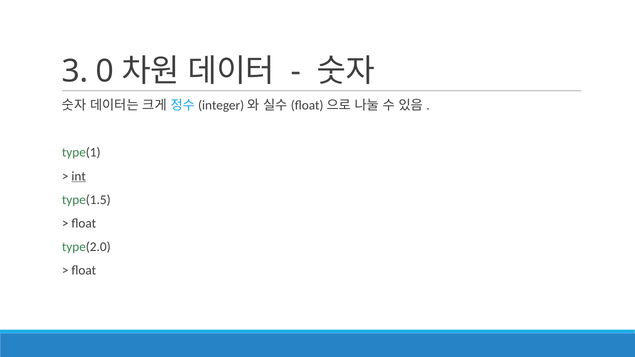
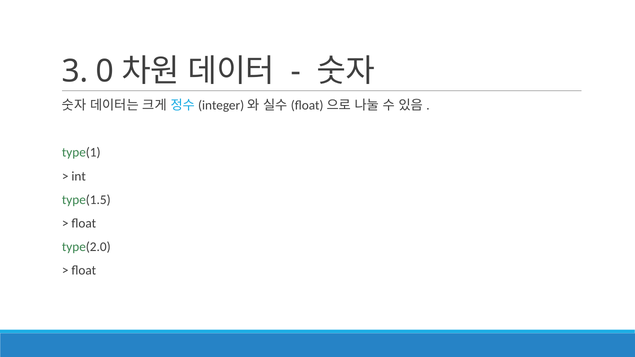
int underline: present -> none
